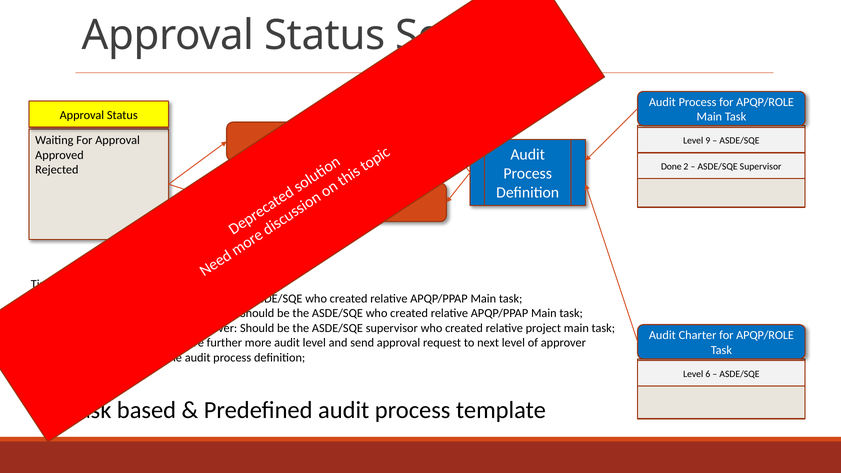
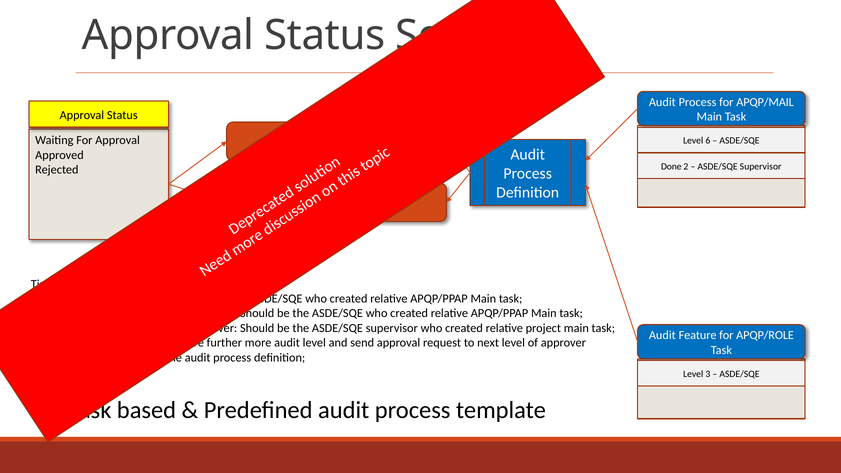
Process for APQP/ROLE: APQP/ROLE -> APQP/MAIL
9: 9 -> 6
Charter: Charter -> Feature
Level 6: 6 -> 3
